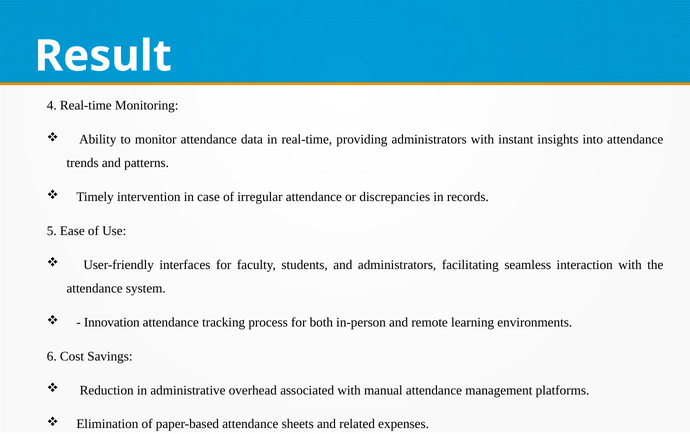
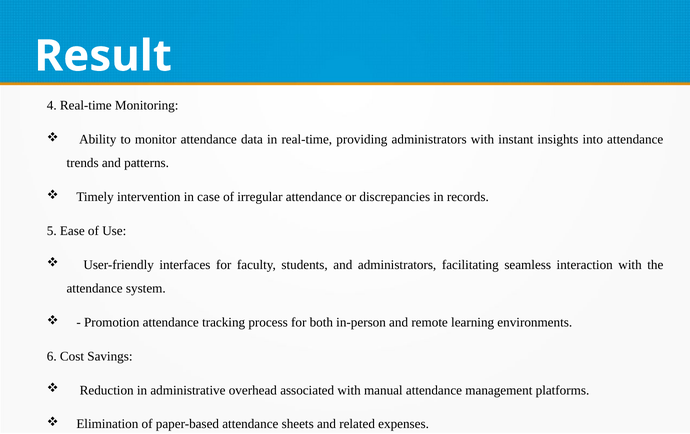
Innovation: Innovation -> Promotion
